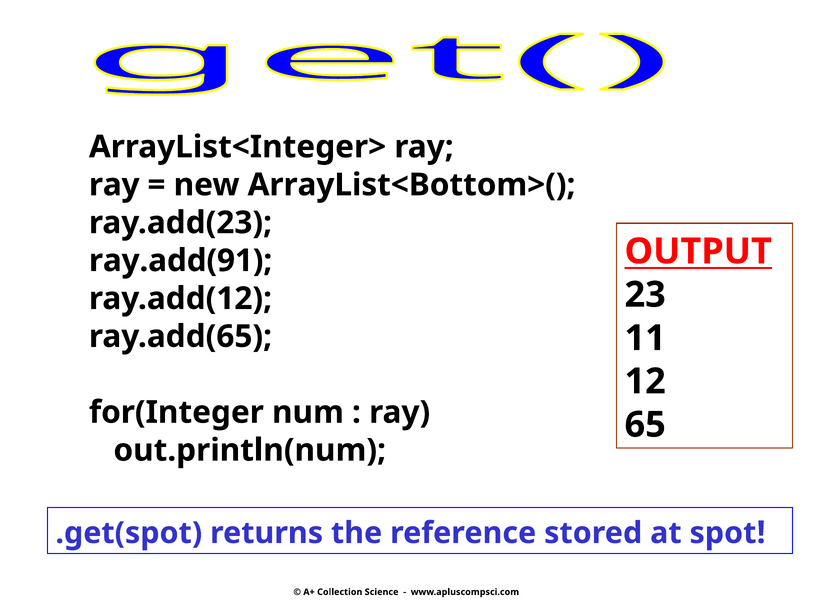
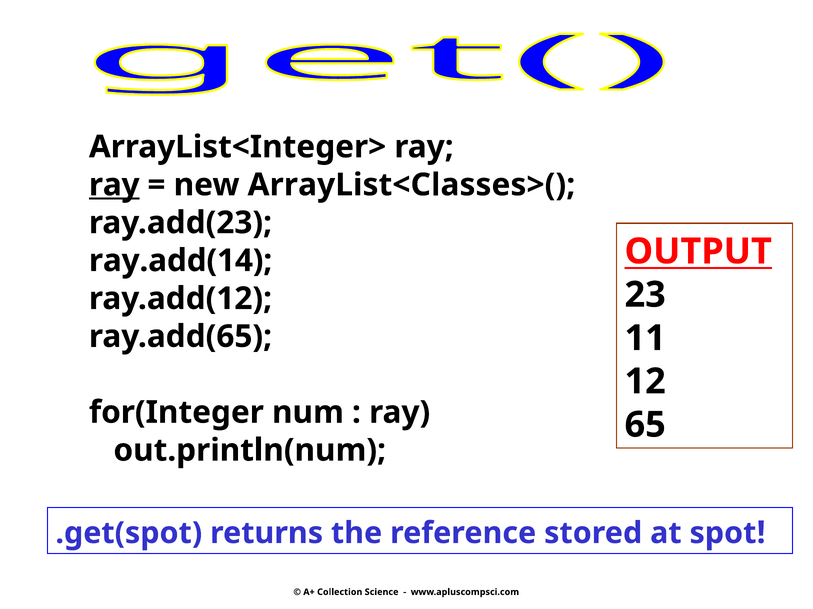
ray at (114, 185) underline: none -> present
ArrayList<Bottom>(: ArrayList<Bottom>( -> ArrayList<Classes>(
ray.add(91: ray.add(91 -> ray.add(14
